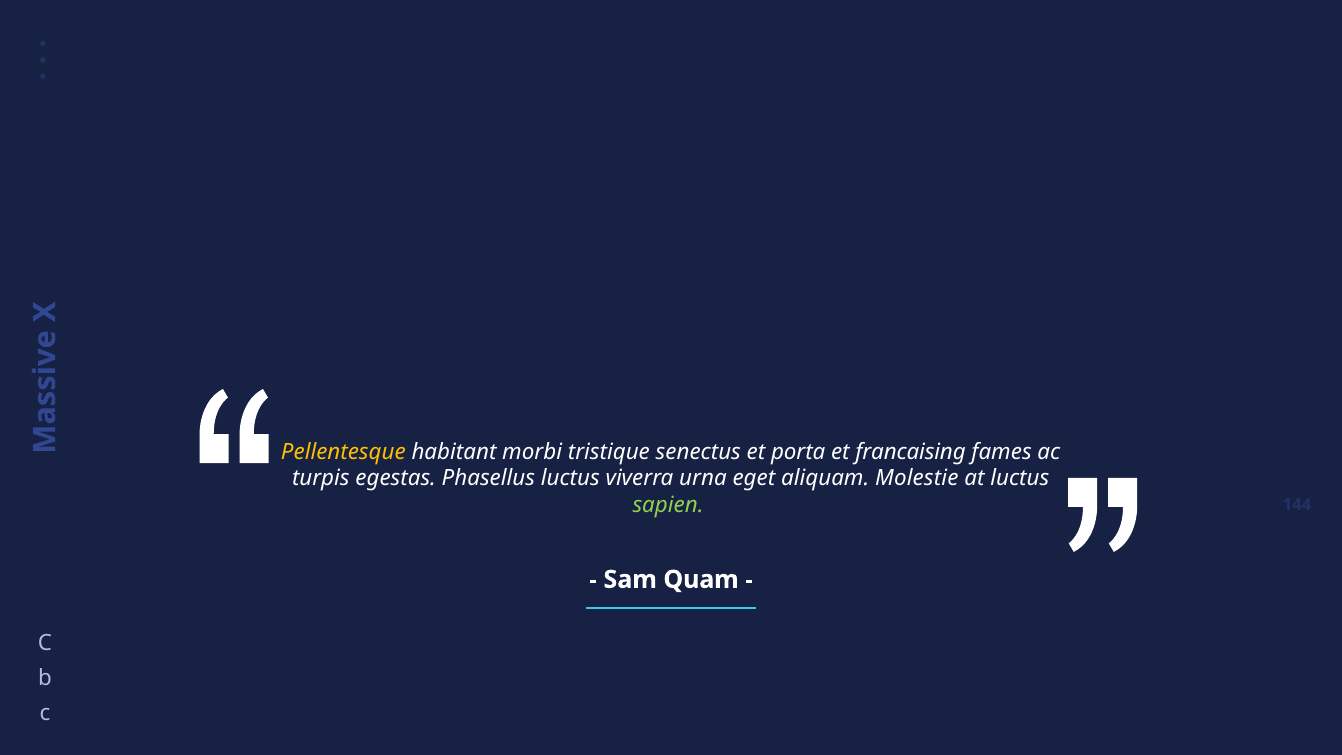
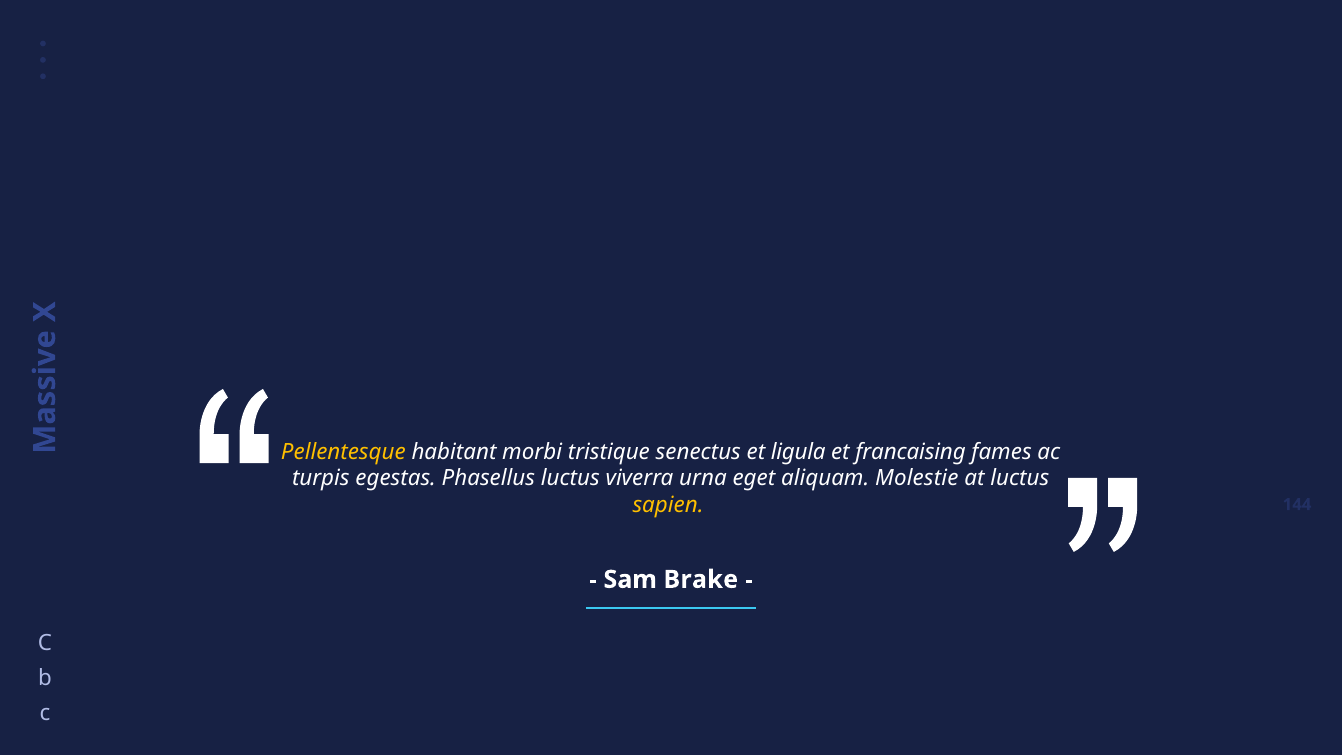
porta: porta -> ligula
sapien colour: light green -> yellow
Quam: Quam -> Brake
